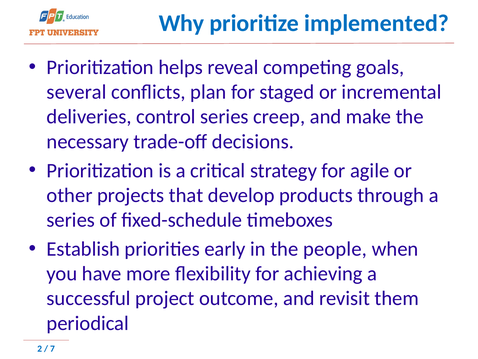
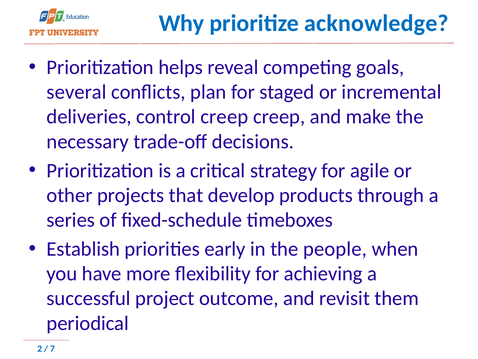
implemented: implemented -> acknowledge
control series: series -> creep
